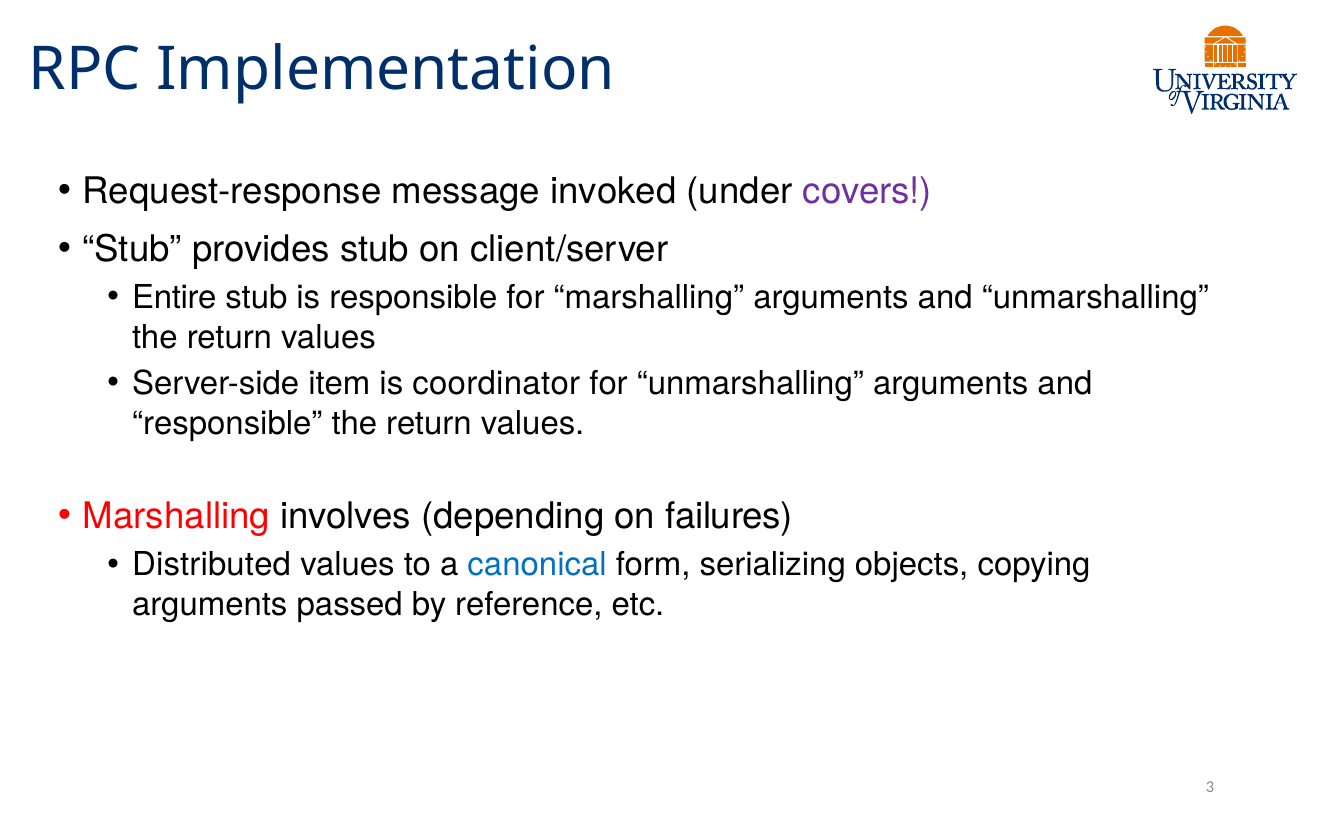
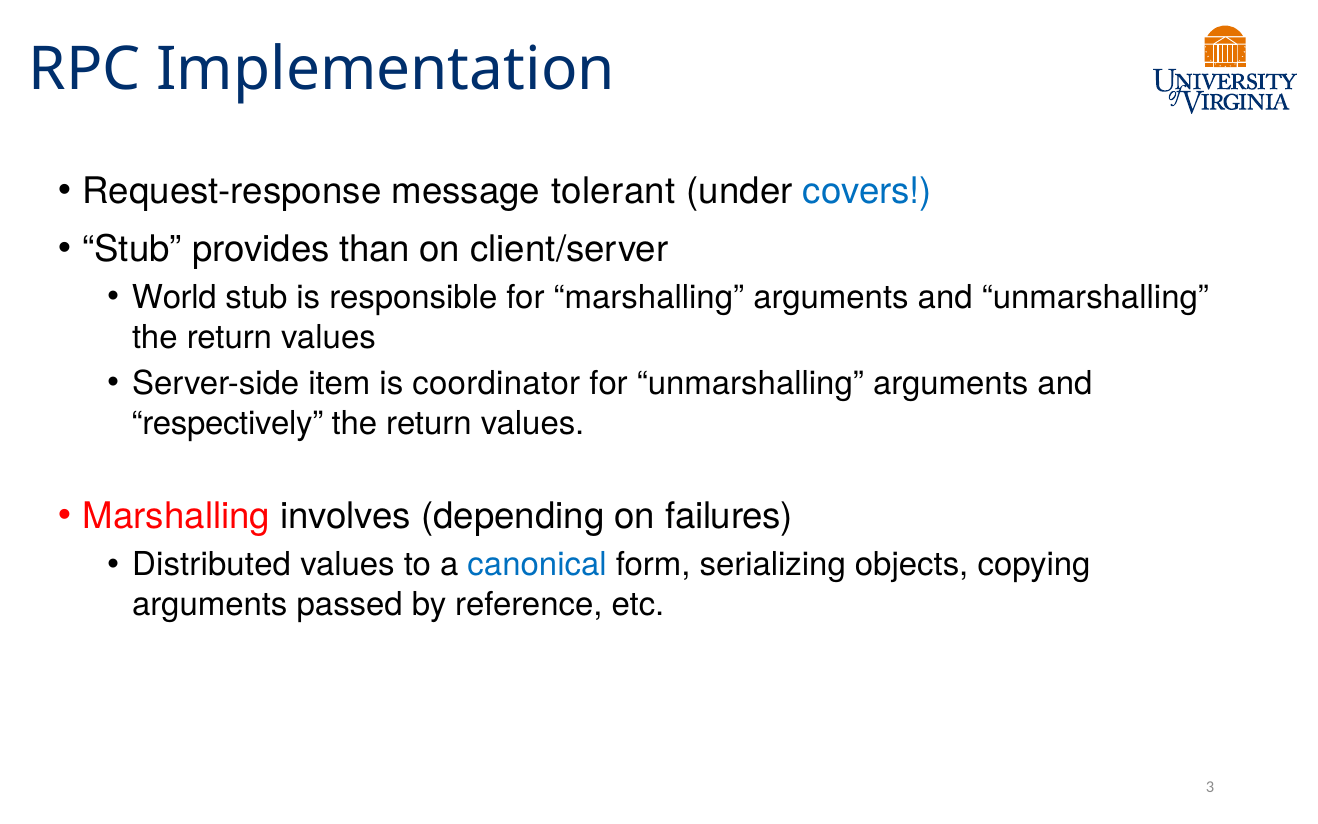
invoked: invoked -> tolerant
covers colour: purple -> blue
provides stub: stub -> than
Entire: Entire -> World
responsible at (227, 423): responsible -> respectively
